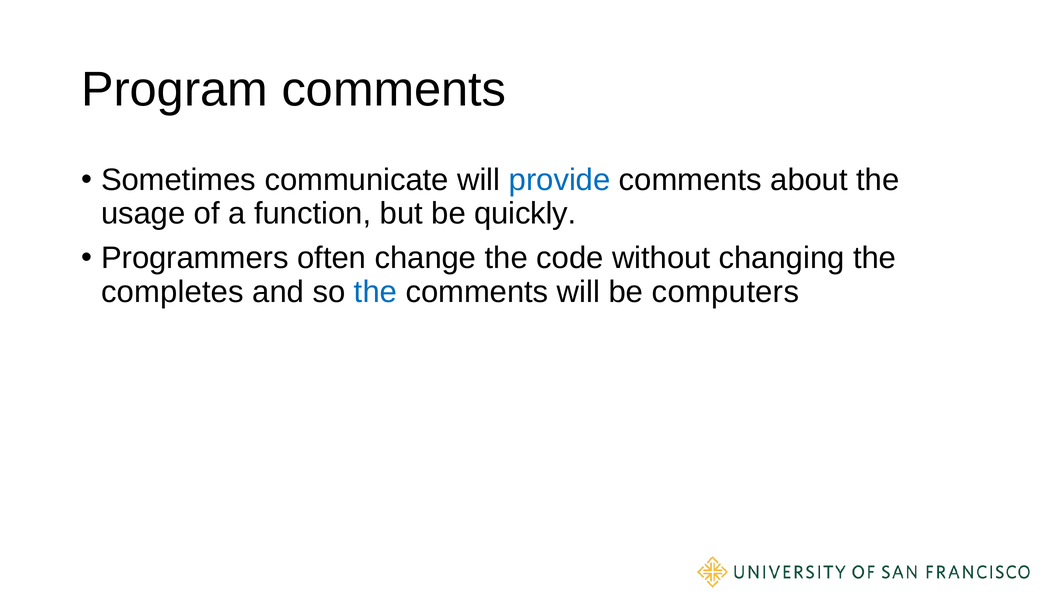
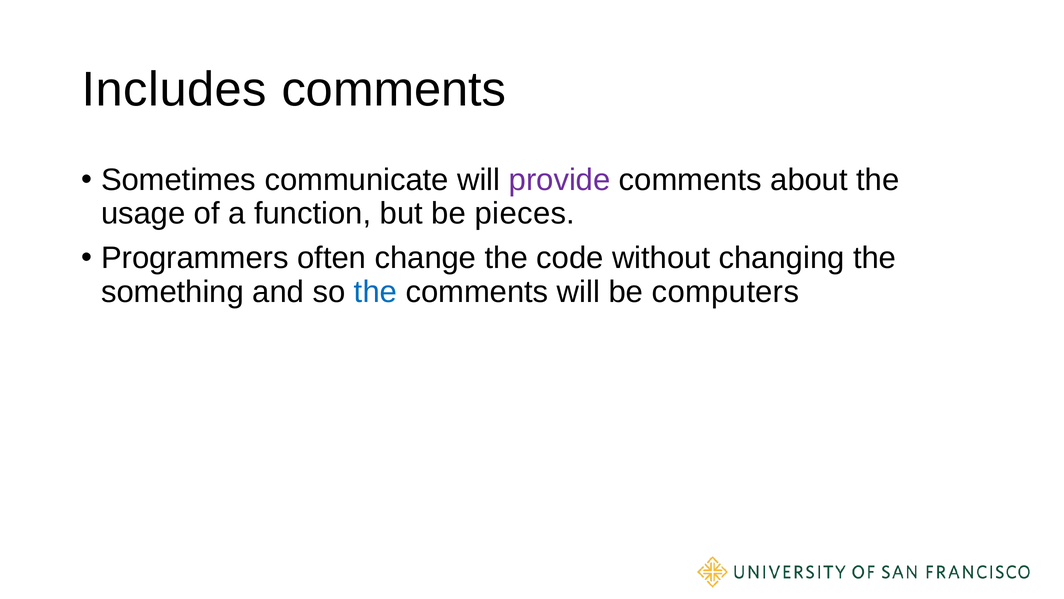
Program: Program -> Includes
provide colour: blue -> purple
quickly: quickly -> pieces
completes: completes -> something
